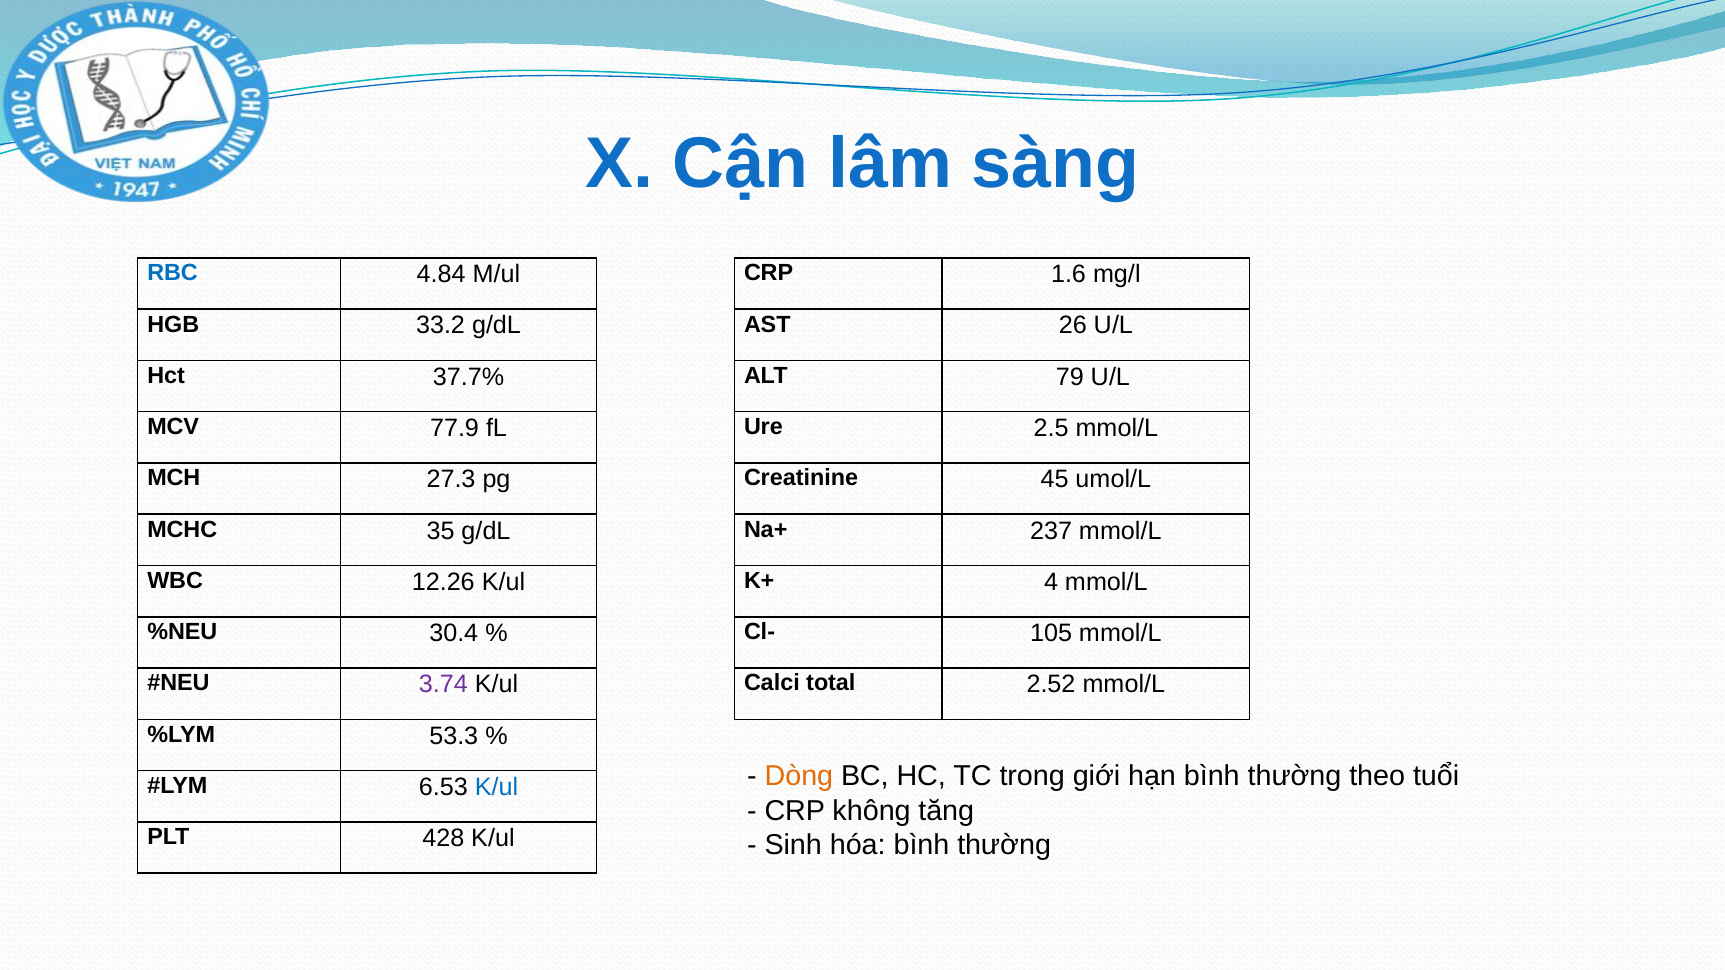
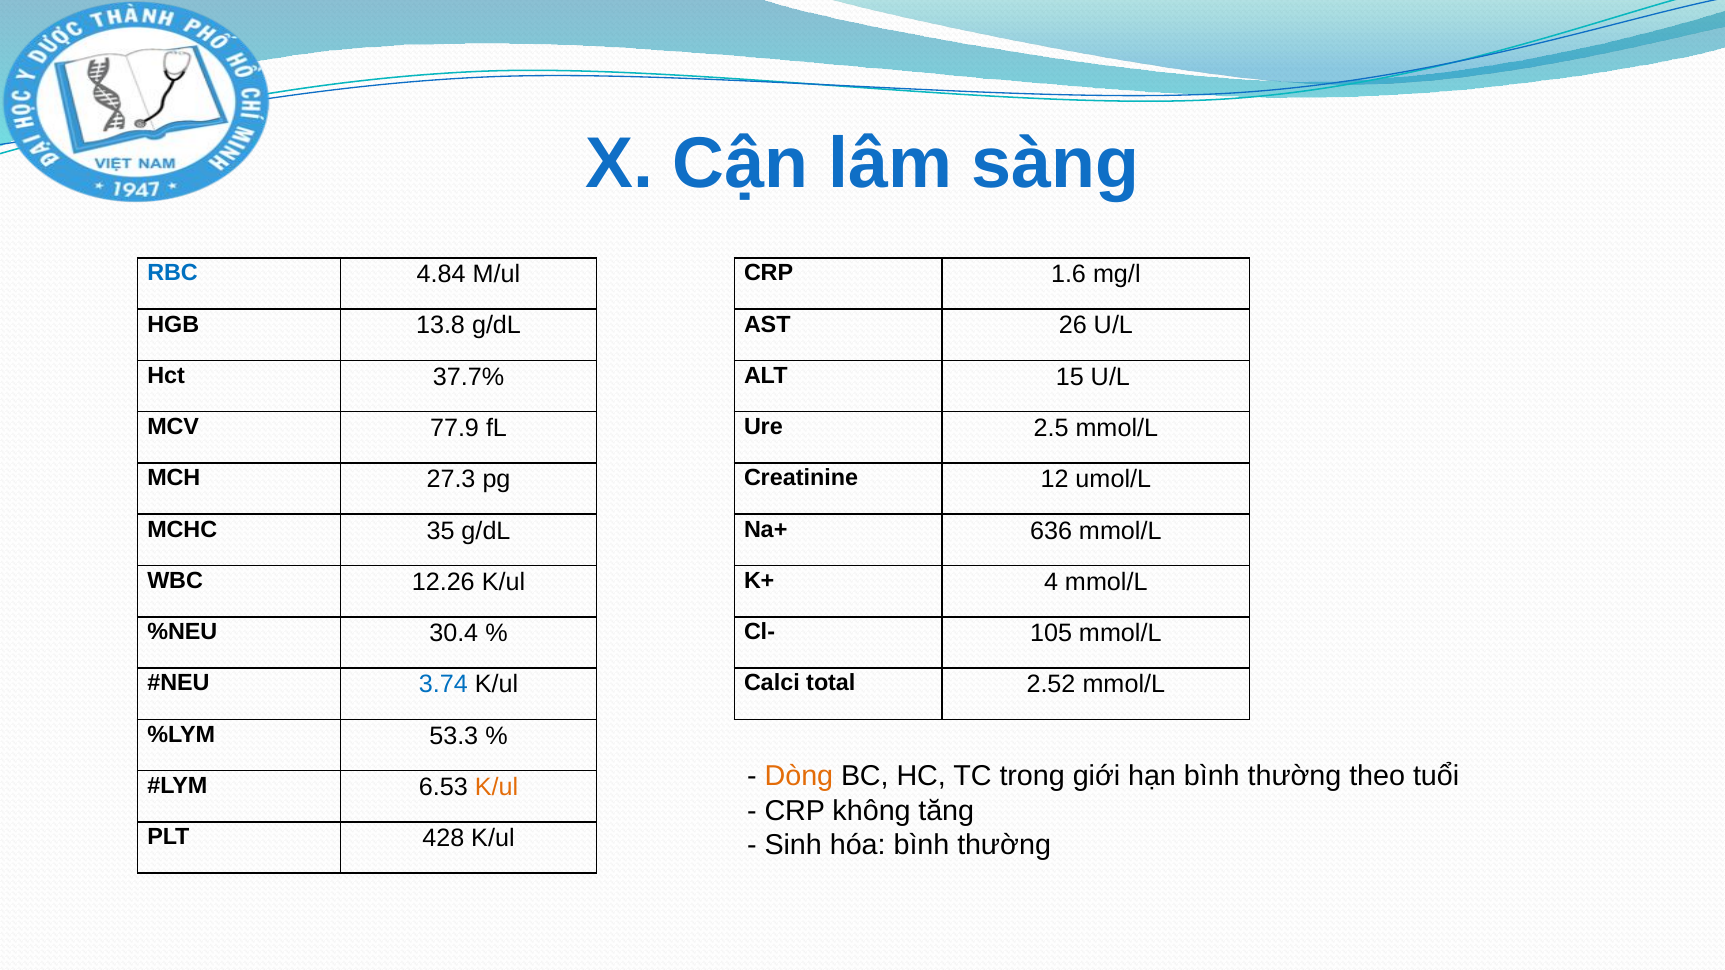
33.2: 33.2 -> 13.8
79: 79 -> 15
45: 45 -> 12
237: 237 -> 636
3.74 colour: purple -> blue
K/ul at (497, 787) colour: blue -> orange
